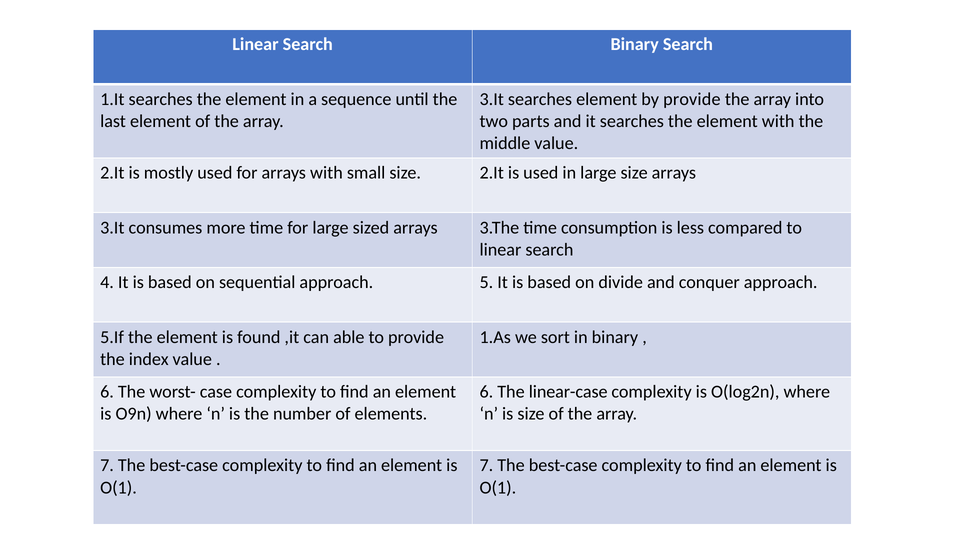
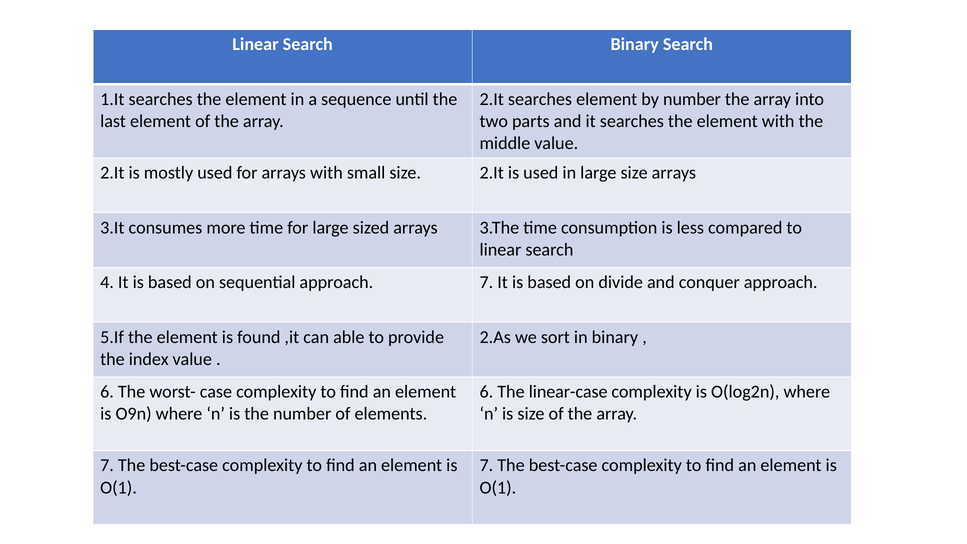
3.It at (492, 99): 3.It -> 2.It
by provide: provide -> number
approach 5: 5 -> 7
1.As: 1.As -> 2.As
